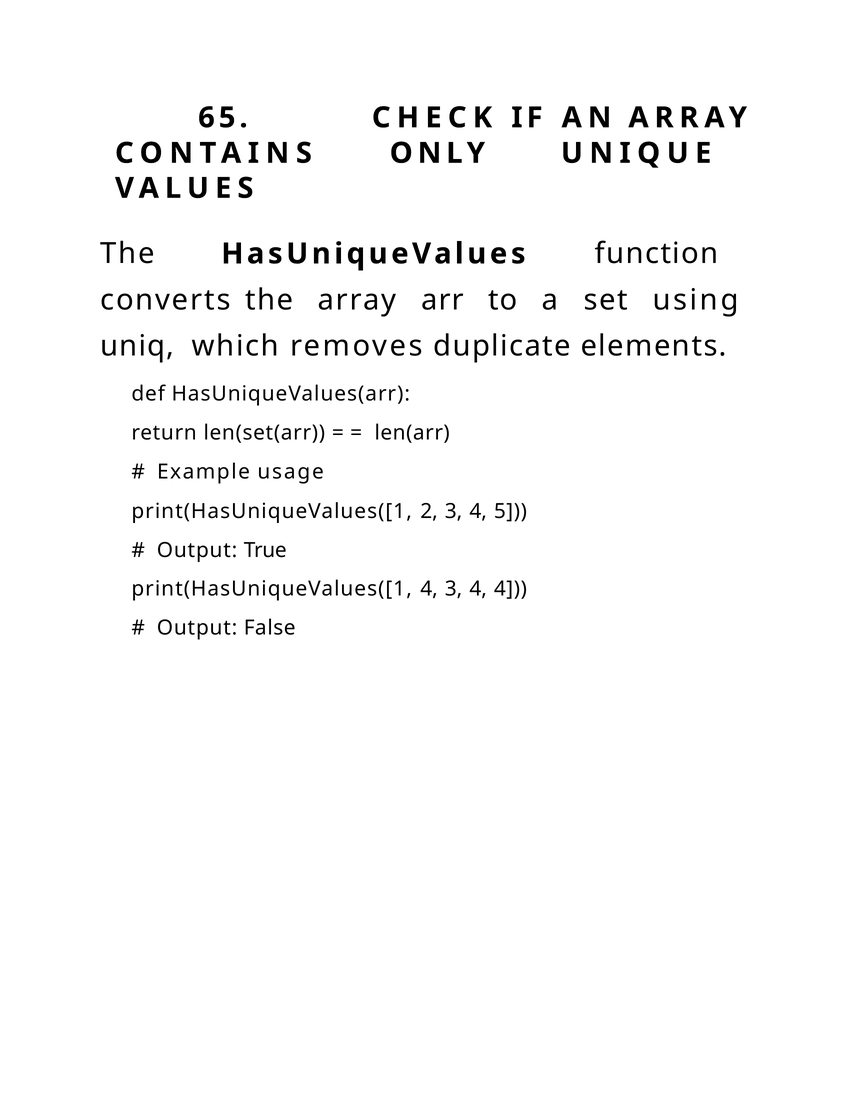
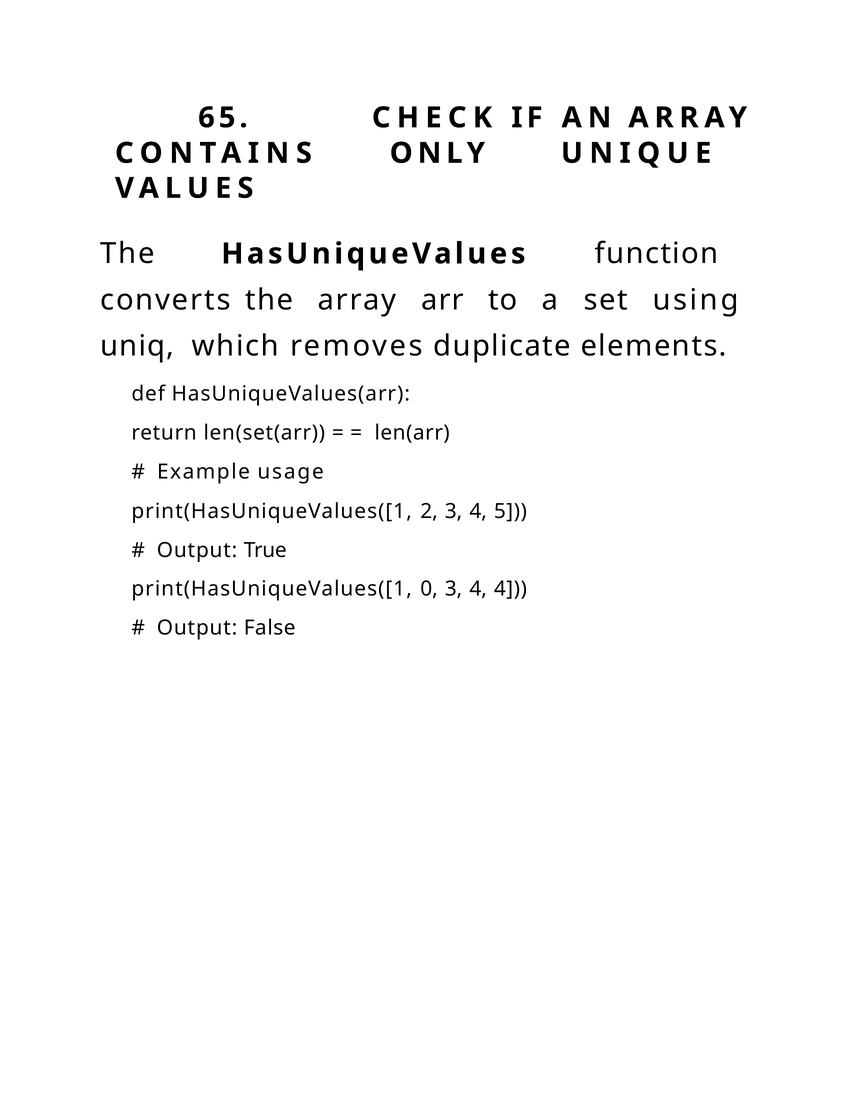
print(HasUniqueValues([1 4: 4 -> 0
